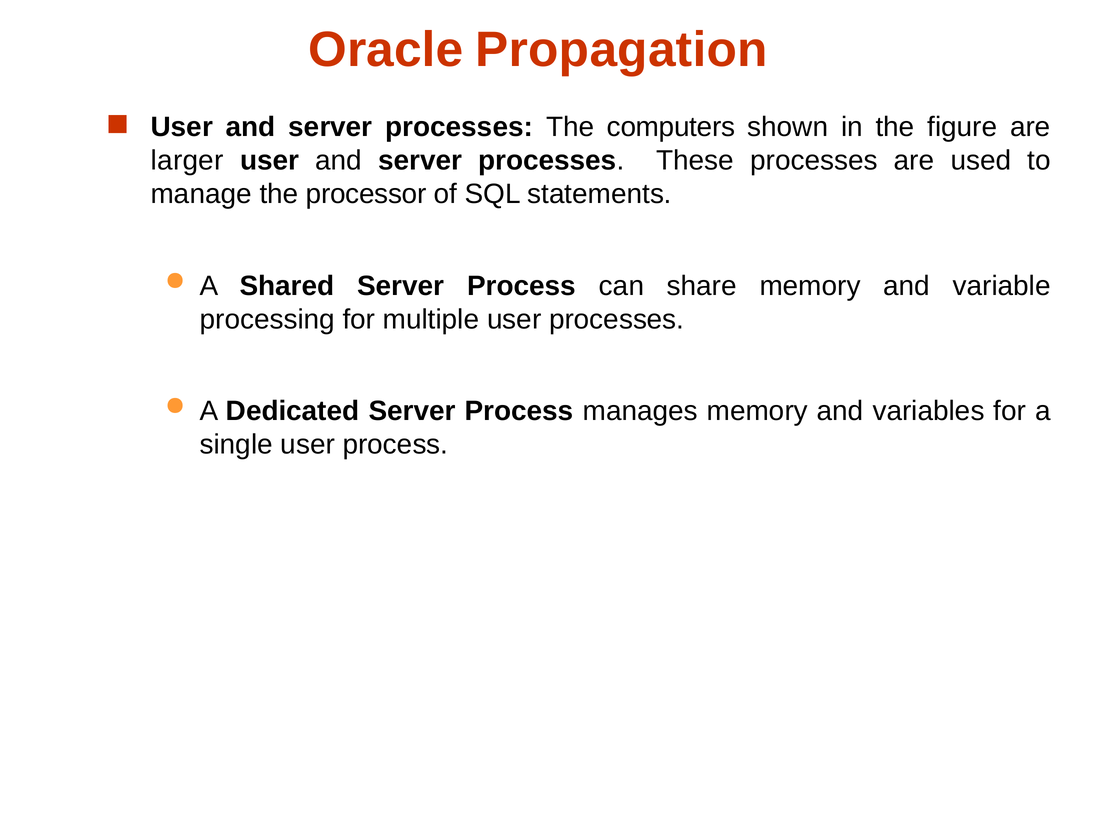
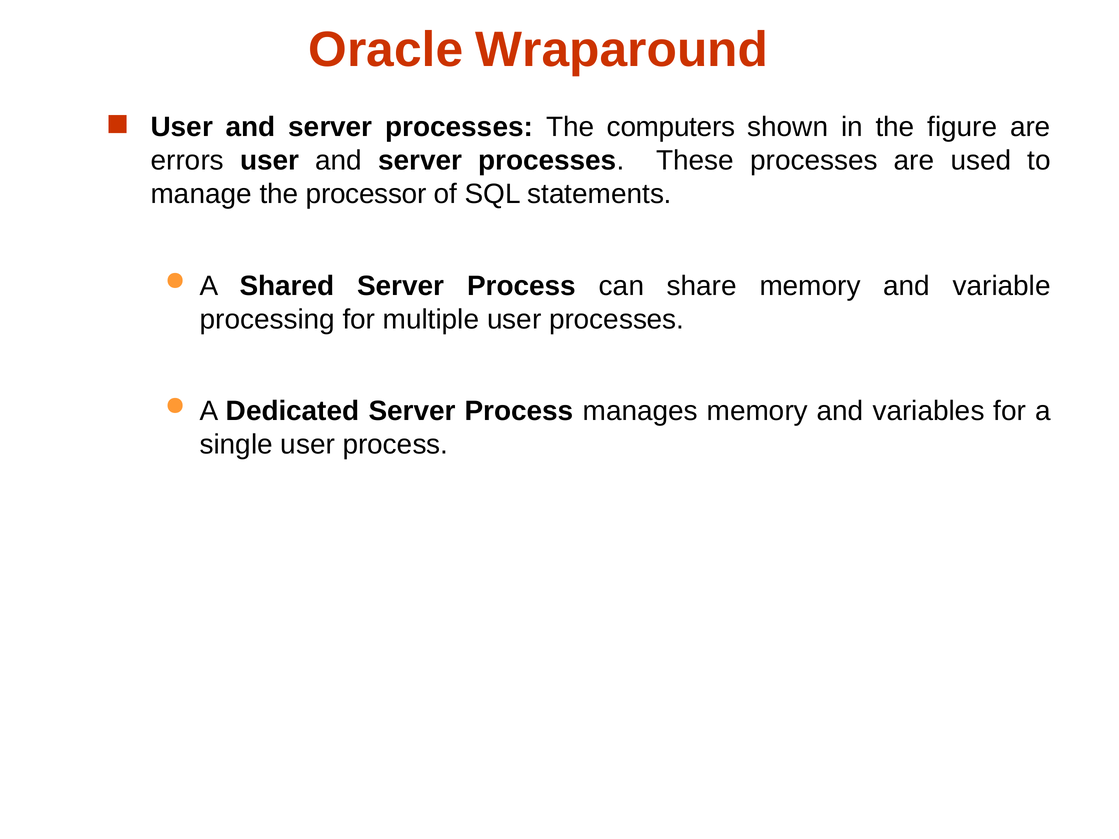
Propagation: Propagation -> Wraparound
larger: larger -> errors
